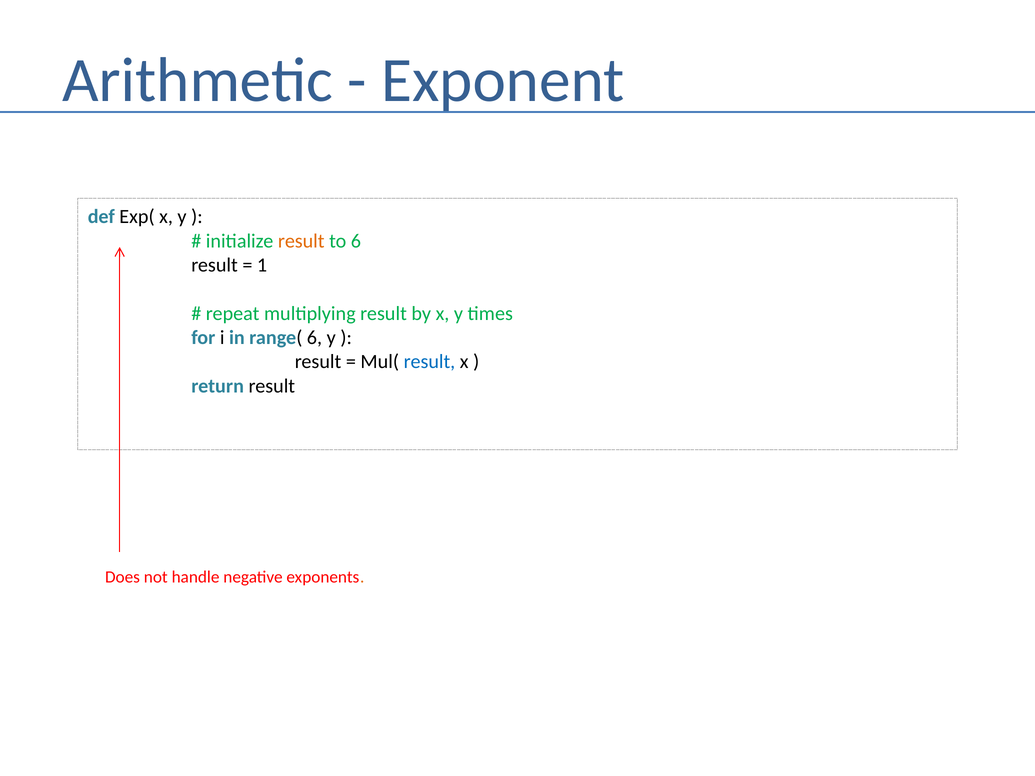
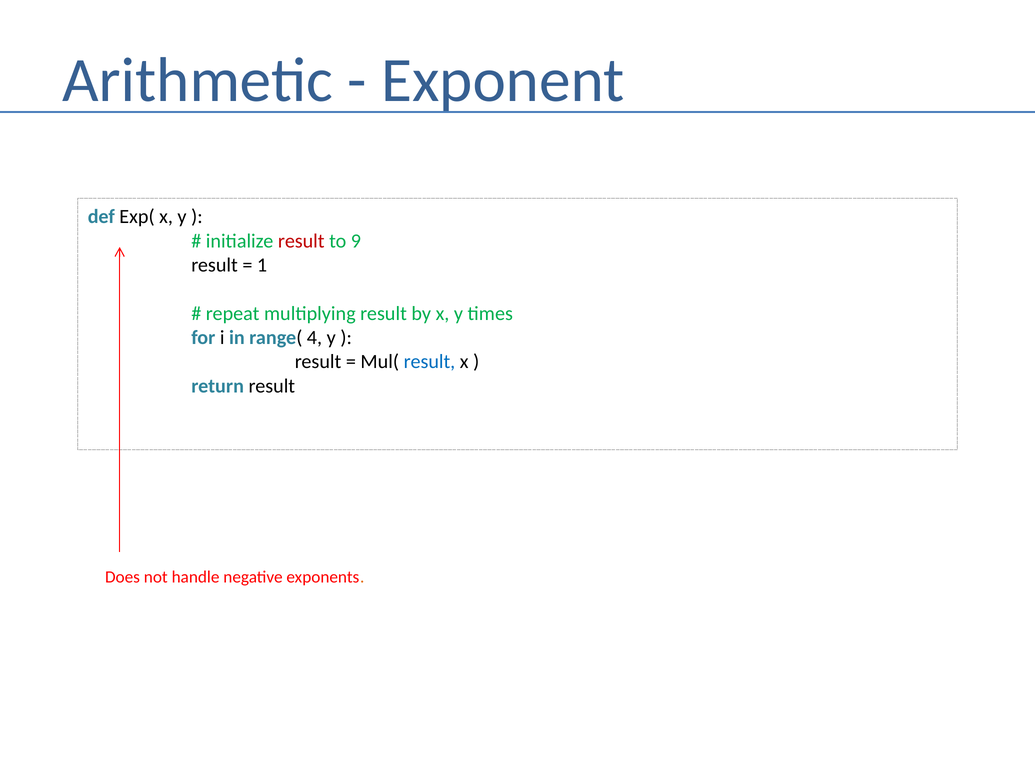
result at (301, 241) colour: orange -> red
to 6: 6 -> 9
range( 6: 6 -> 4
